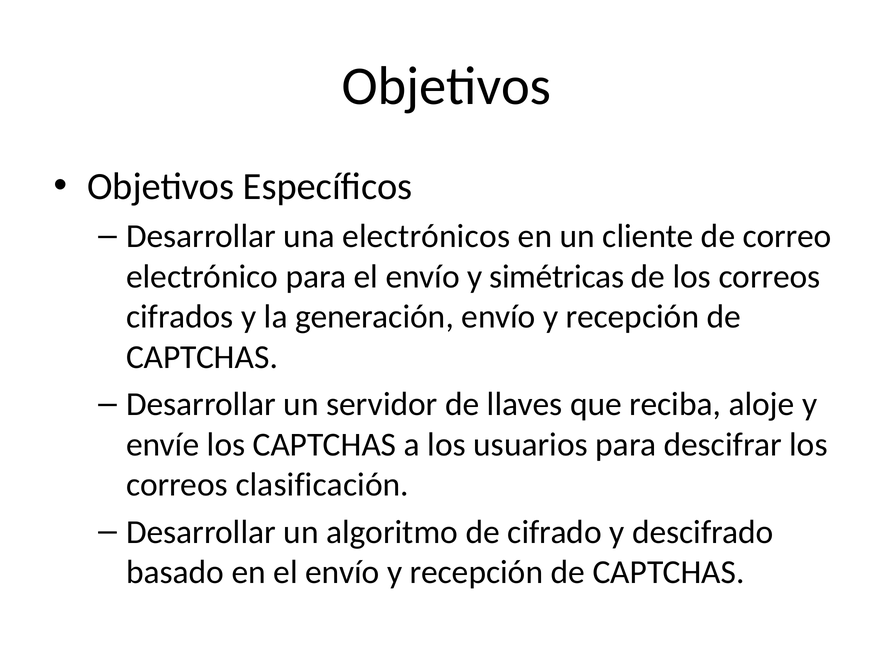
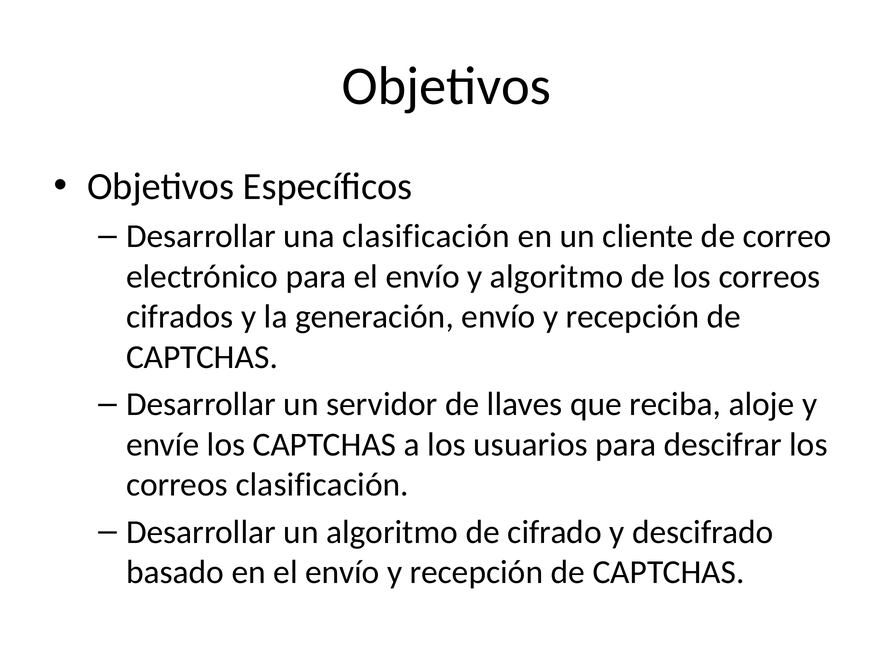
una electrónicos: electrónicos -> clasificación
y simétricas: simétricas -> algoritmo
